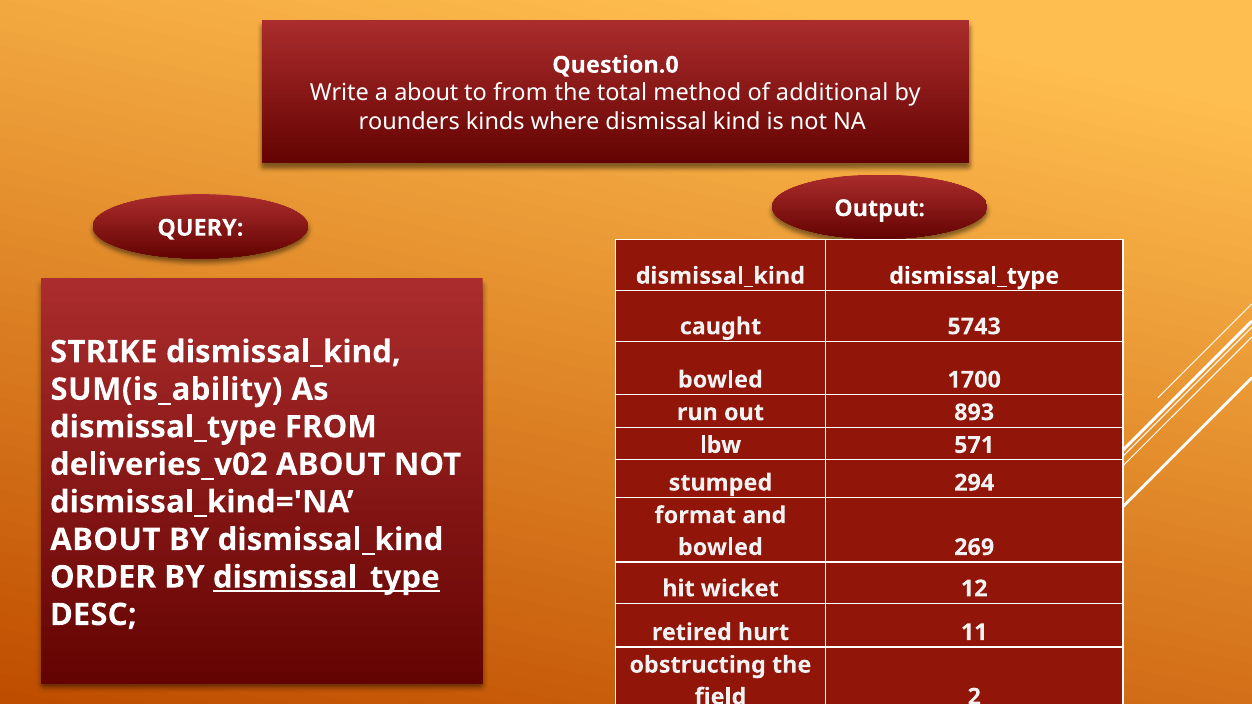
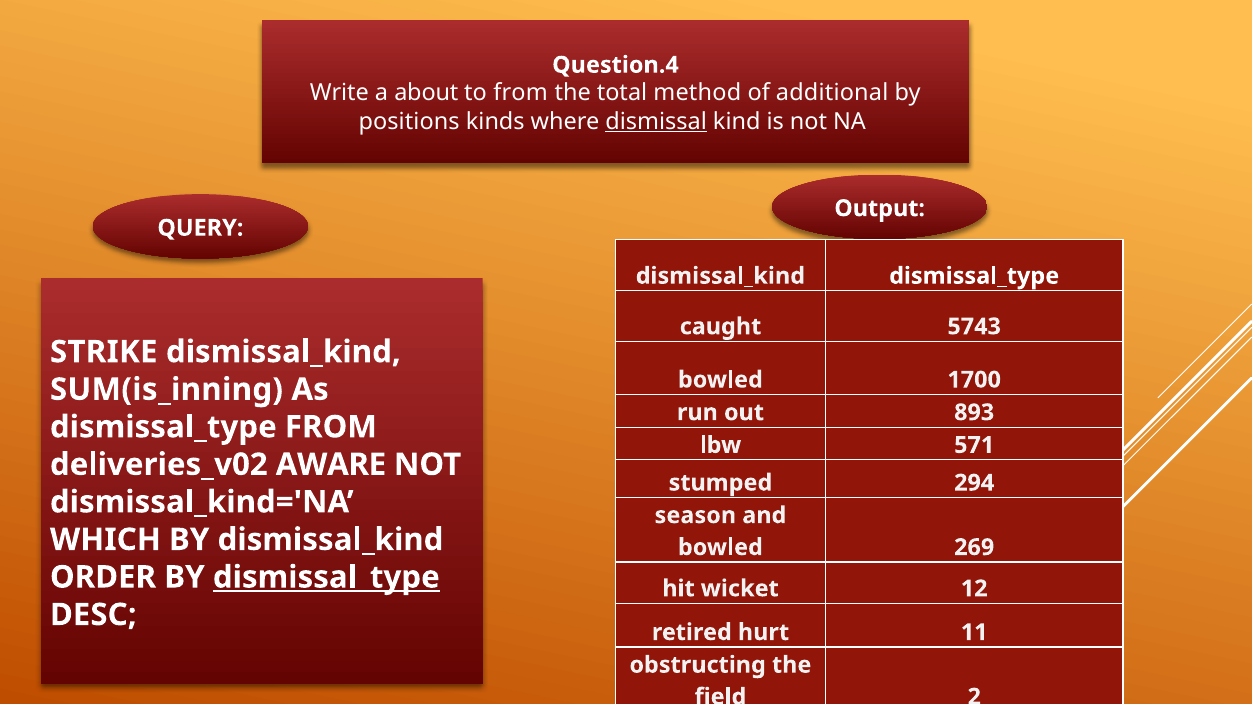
Question.0: Question.0 -> Question.4
rounders: rounders -> positions
dismissal underline: none -> present
SUM(is_ability: SUM(is_ability -> SUM(is_inning
deliveries_v02 ABOUT: ABOUT -> AWARE
format: format -> season
ABOUT at (105, 540): ABOUT -> WHICH
